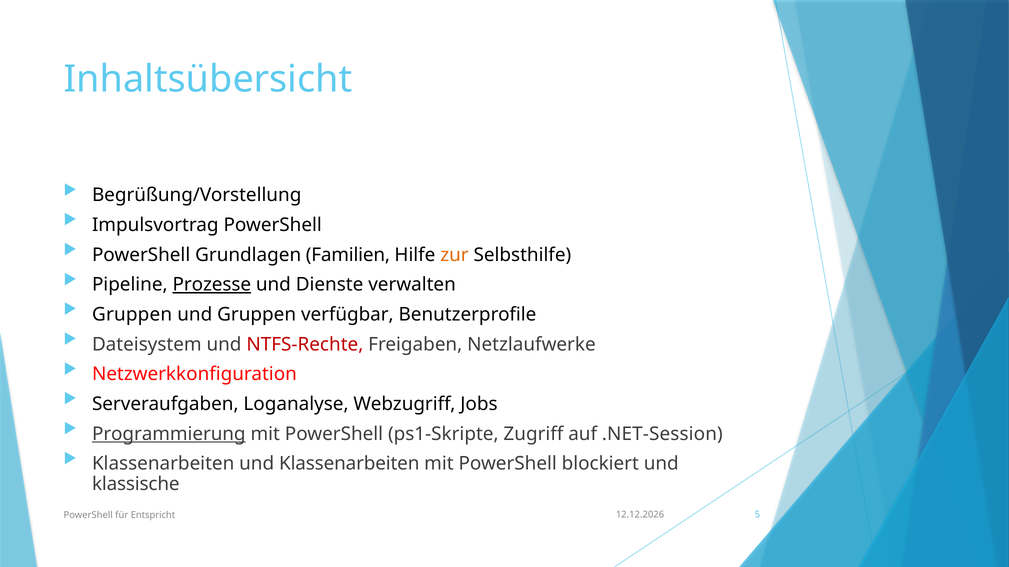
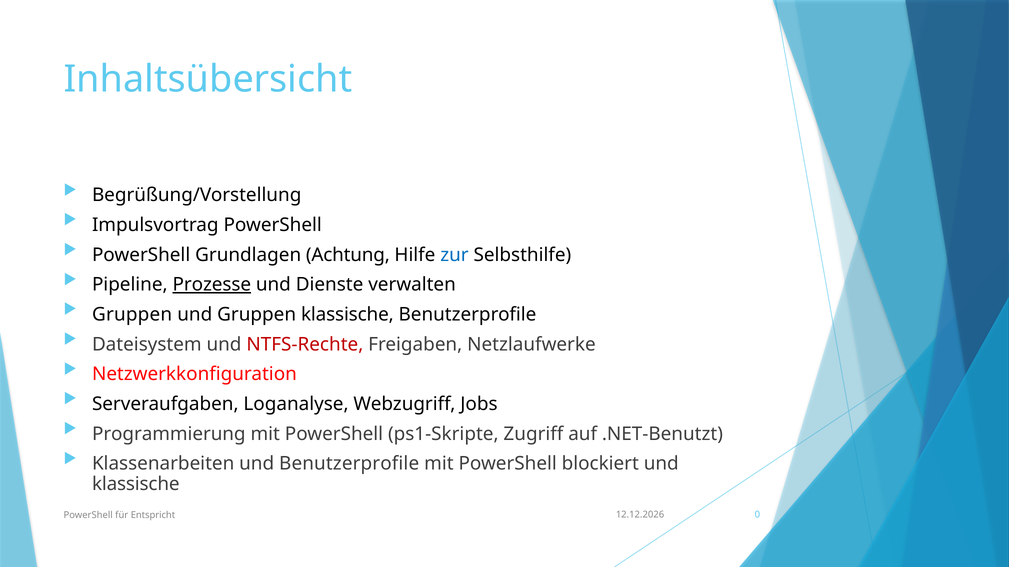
Familien: Familien -> Achtung
zur colour: orange -> blue
Gruppen verfügbar: verfügbar -> klassische
Programmierung underline: present -> none
.NET-Session: .NET-Session -> .NET-Benutzt
und Klassenarbeiten: Klassenarbeiten -> Benutzerprofile
5: 5 -> 0
